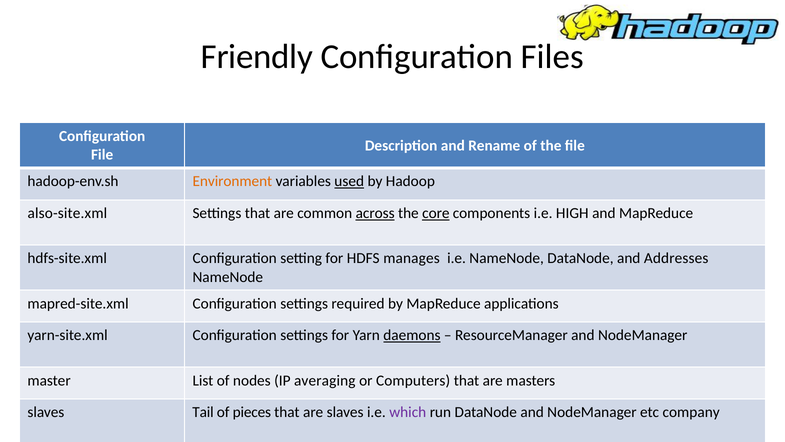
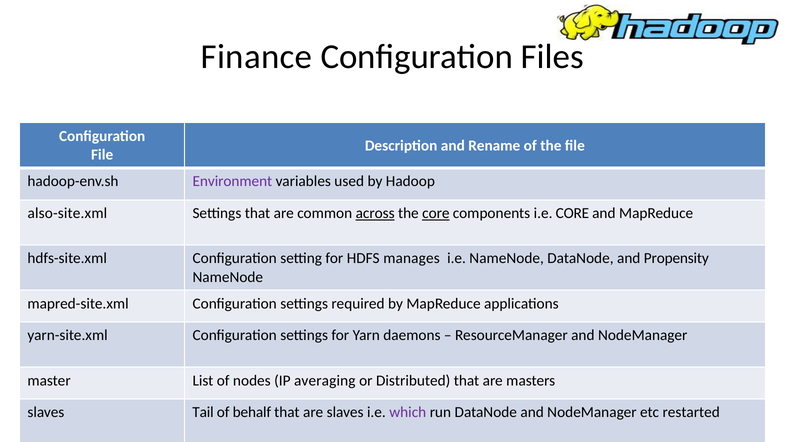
Friendly: Friendly -> Finance
Environment colour: orange -> purple
used underline: present -> none
i.e HIGH: HIGH -> CORE
Addresses: Addresses -> Propensity
daemons underline: present -> none
Computers: Computers -> Distributed
pieces: pieces -> behalf
company: company -> restarted
